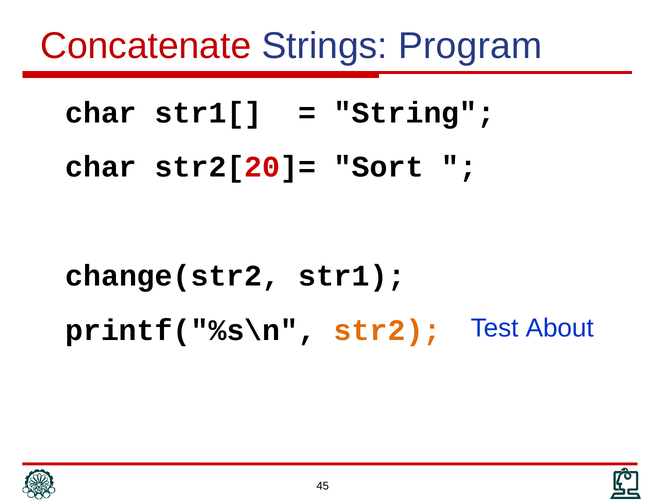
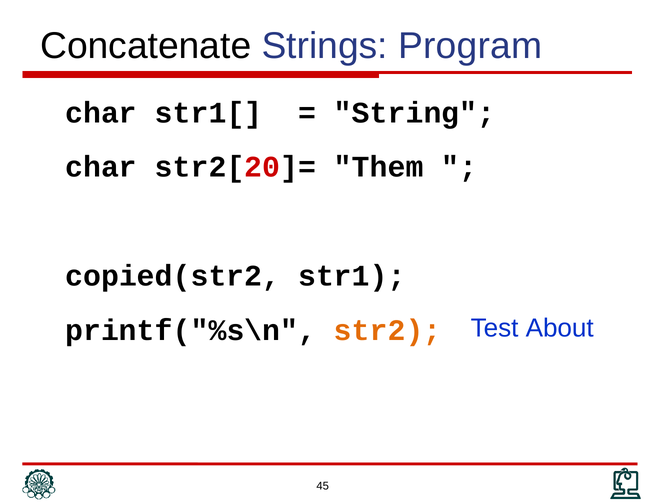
Concatenate colour: red -> black
Sort: Sort -> Them
change(str2: change(str2 -> copied(str2
